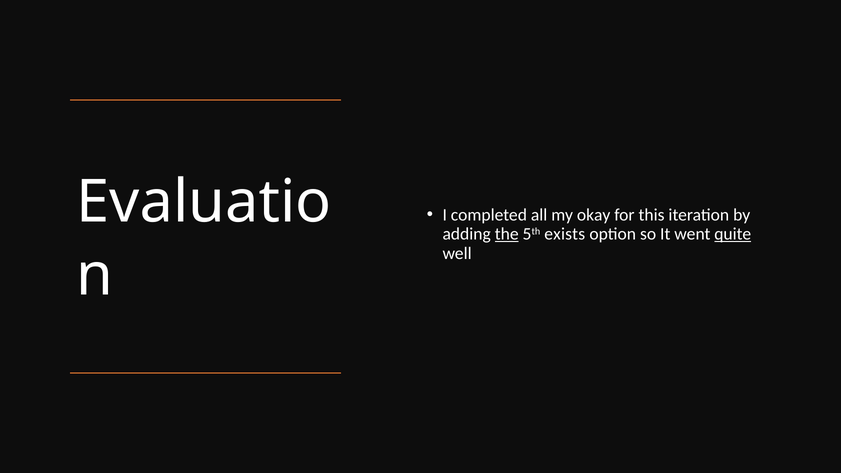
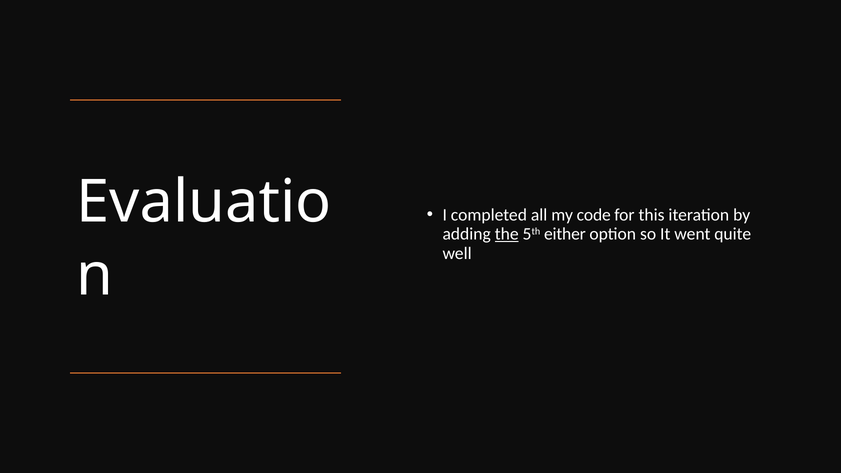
okay: okay -> code
exists: exists -> either
quite underline: present -> none
